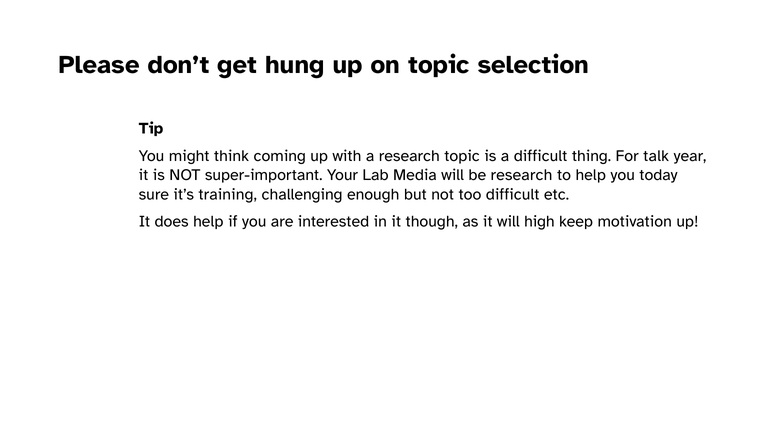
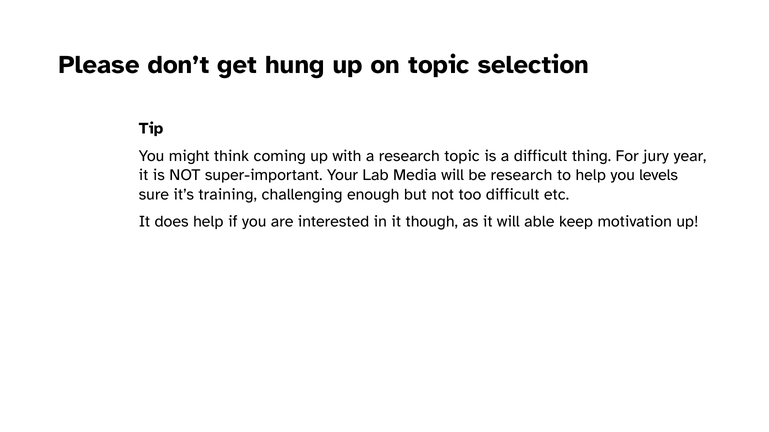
talk: talk -> jury
today: today -> levels
high: high -> able
